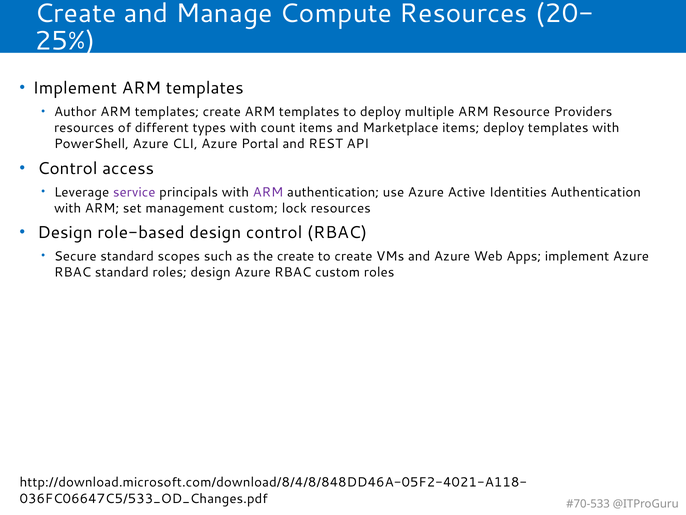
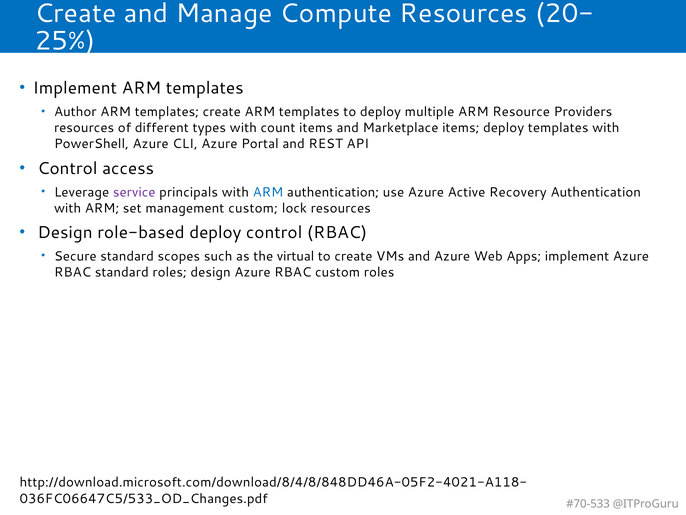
ARM at (268, 192) colour: purple -> blue
Identities: Identities -> Recovery
role-based design: design -> deploy
the create: create -> virtual
